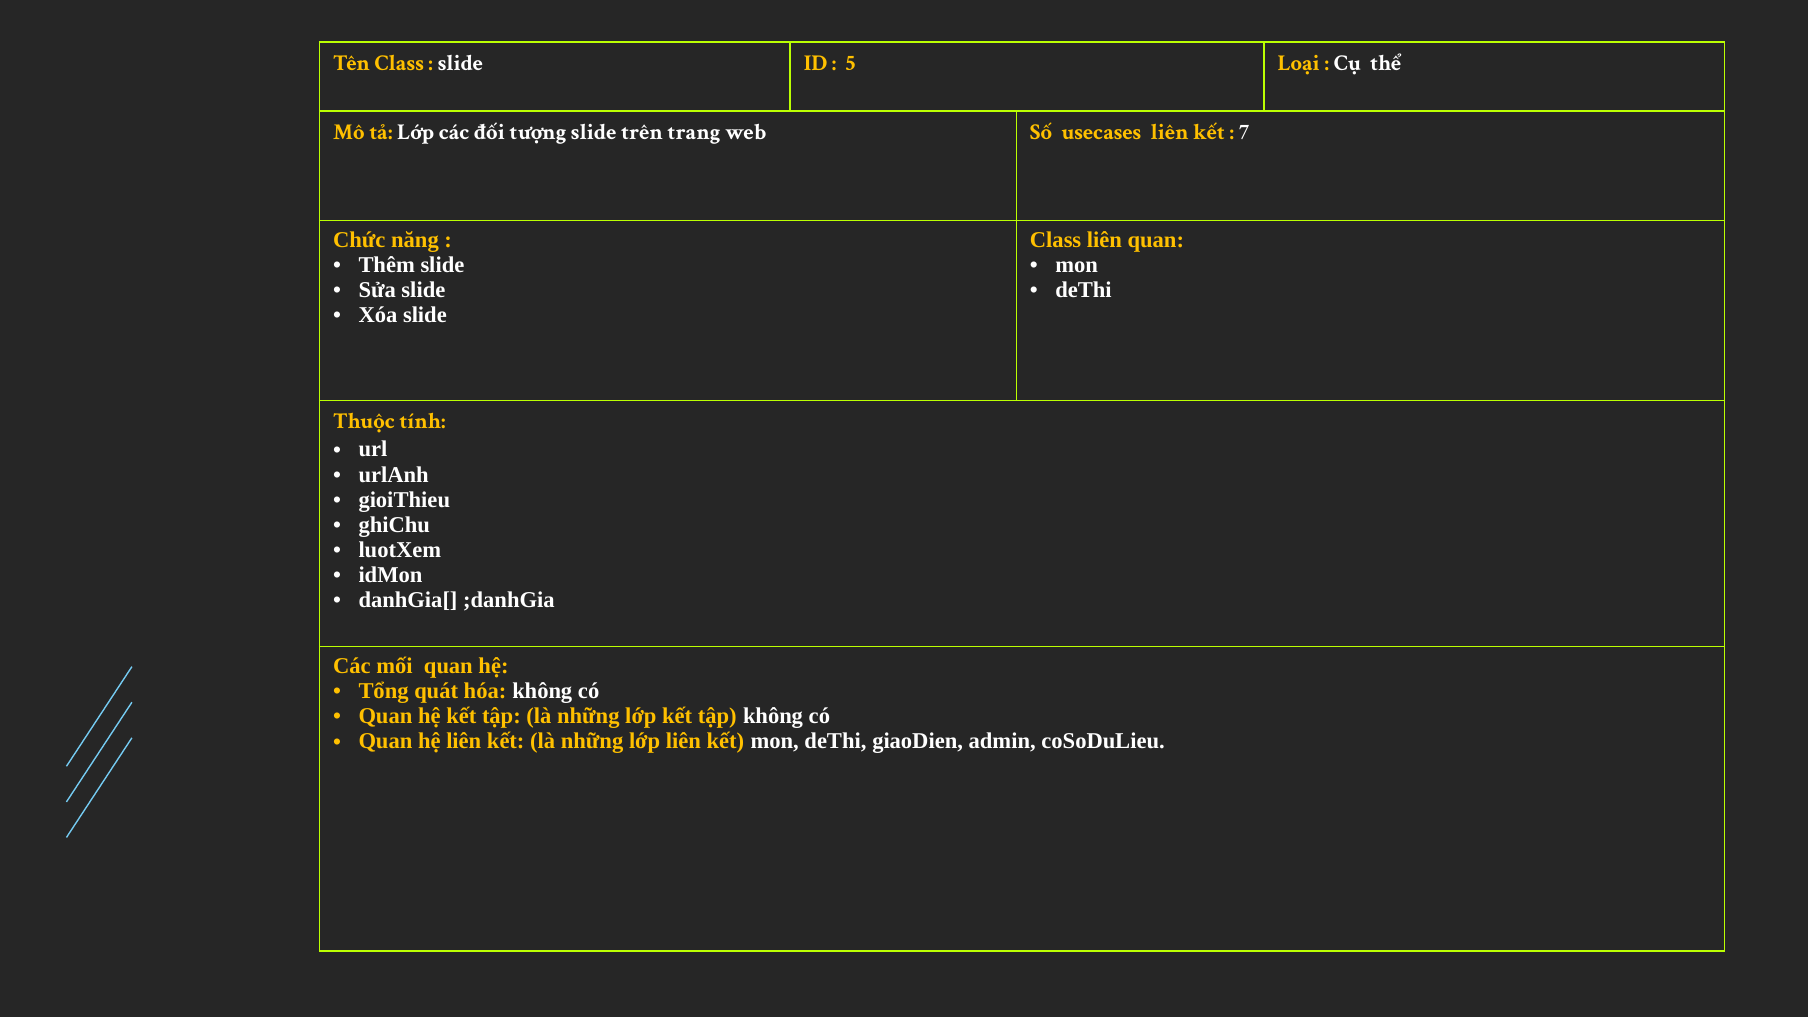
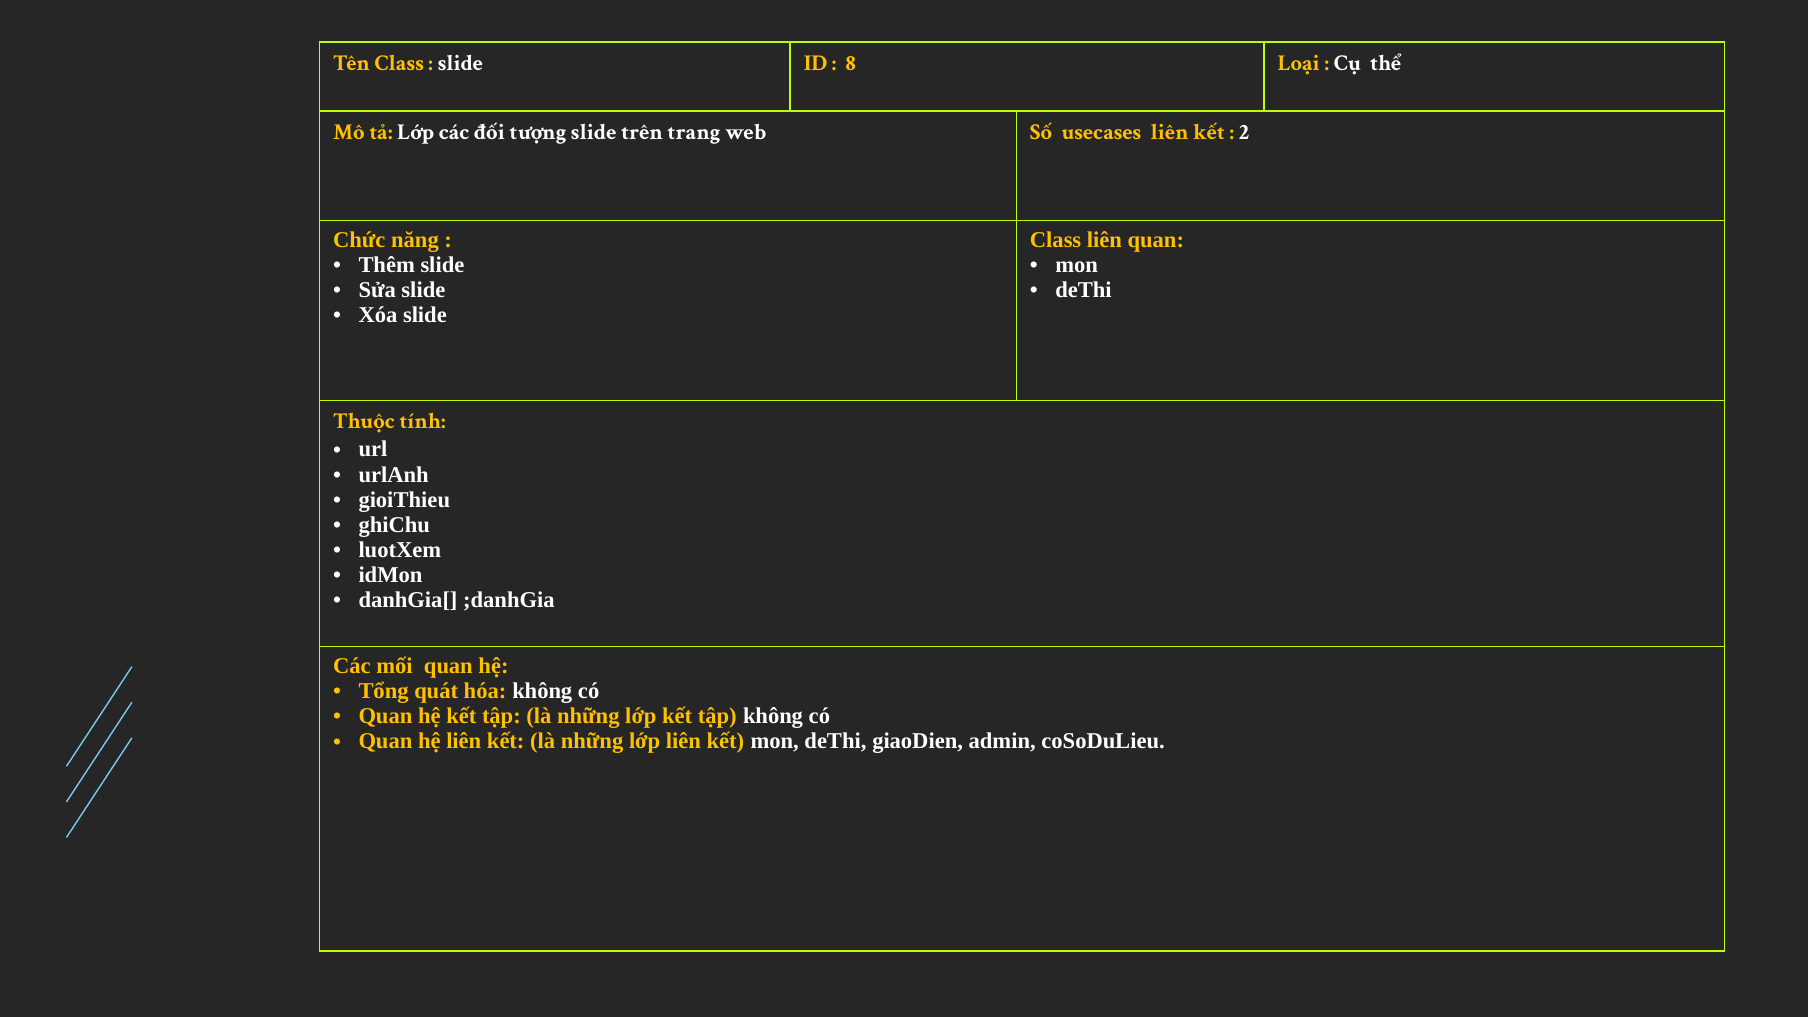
5: 5 -> 8
7: 7 -> 2
